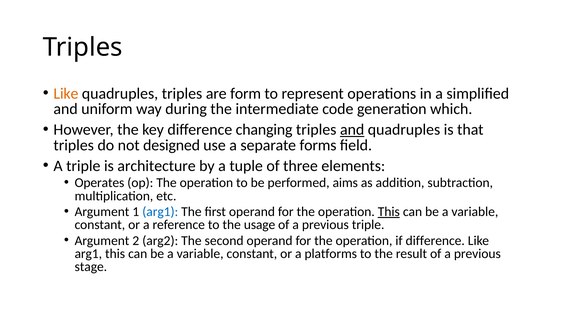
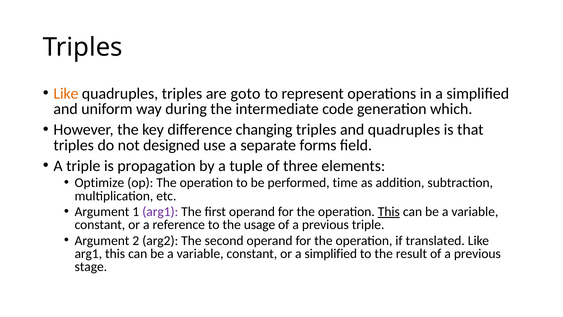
form: form -> goto
and at (352, 130) underline: present -> none
architecture: architecture -> propagation
Operates: Operates -> Optimize
aims: aims -> time
arg1 at (160, 211) colour: blue -> purple
if difference: difference -> translated
or a platforms: platforms -> simplified
